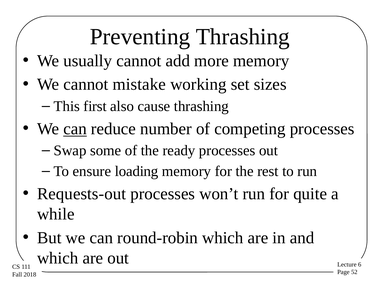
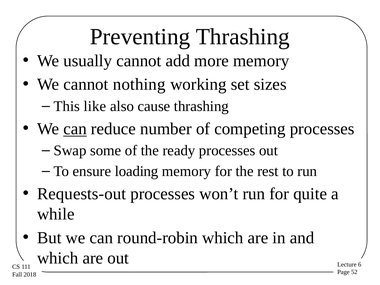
mistake: mistake -> nothing
first: first -> like
